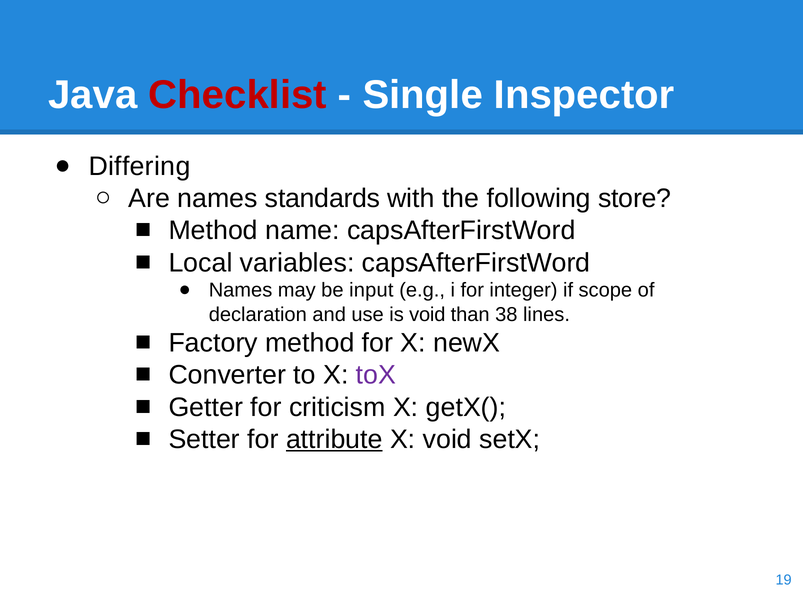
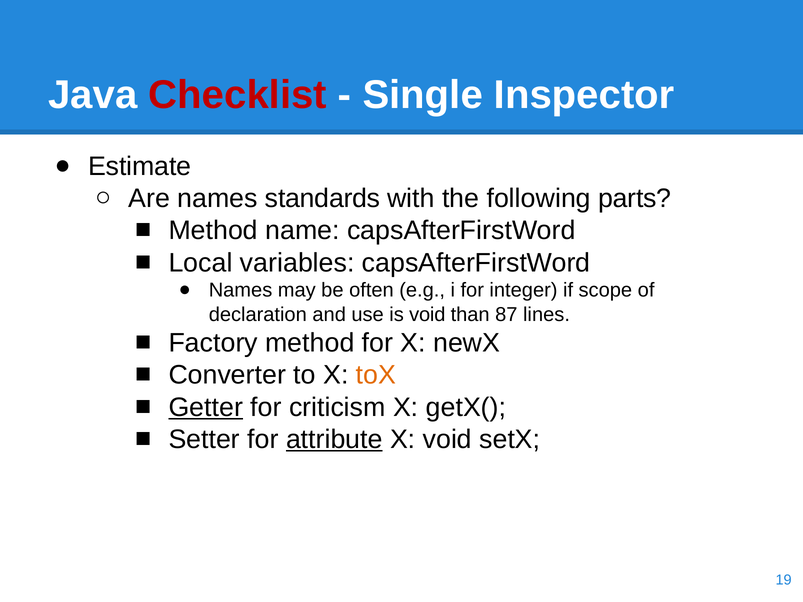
Differing: Differing -> Estimate
store: store -> parts
input: input -> often
38: 38 -> 87
toX colour: purple -> orange
Getter underline: none -> present
